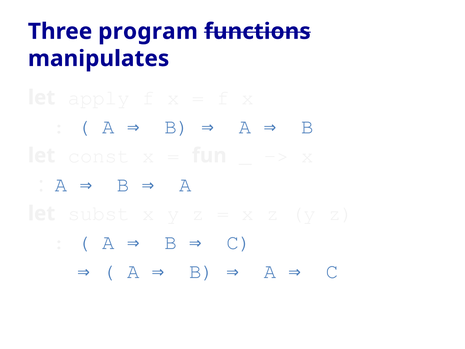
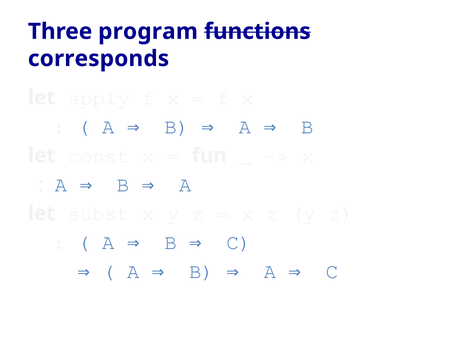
manipulates: manipulates -> corresponds
